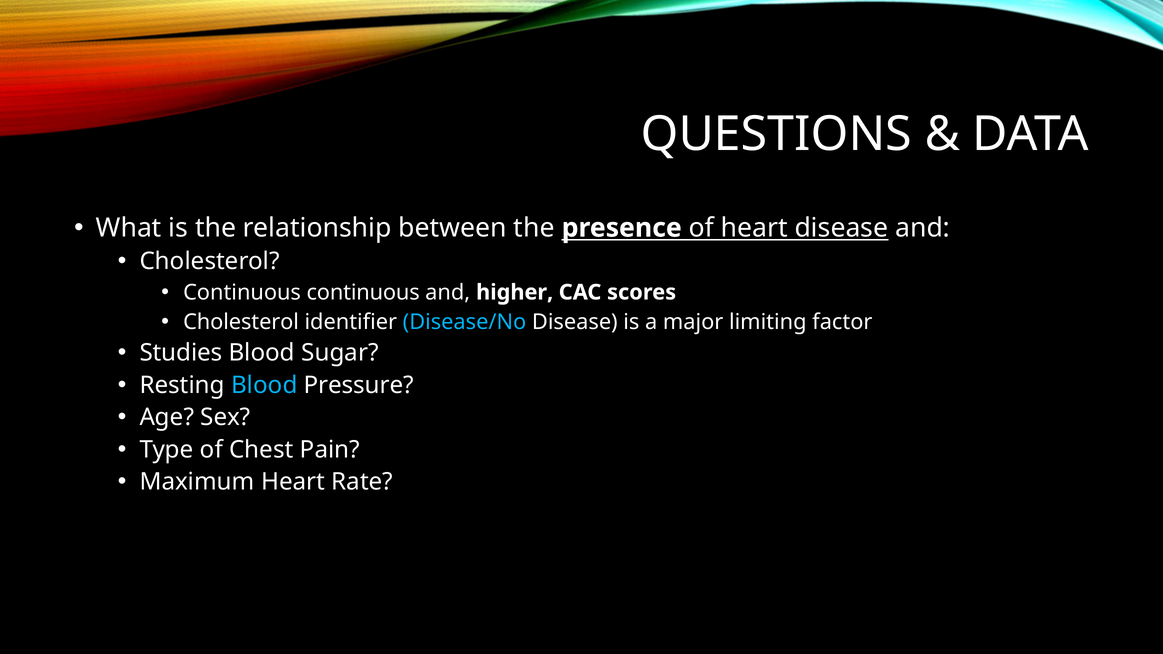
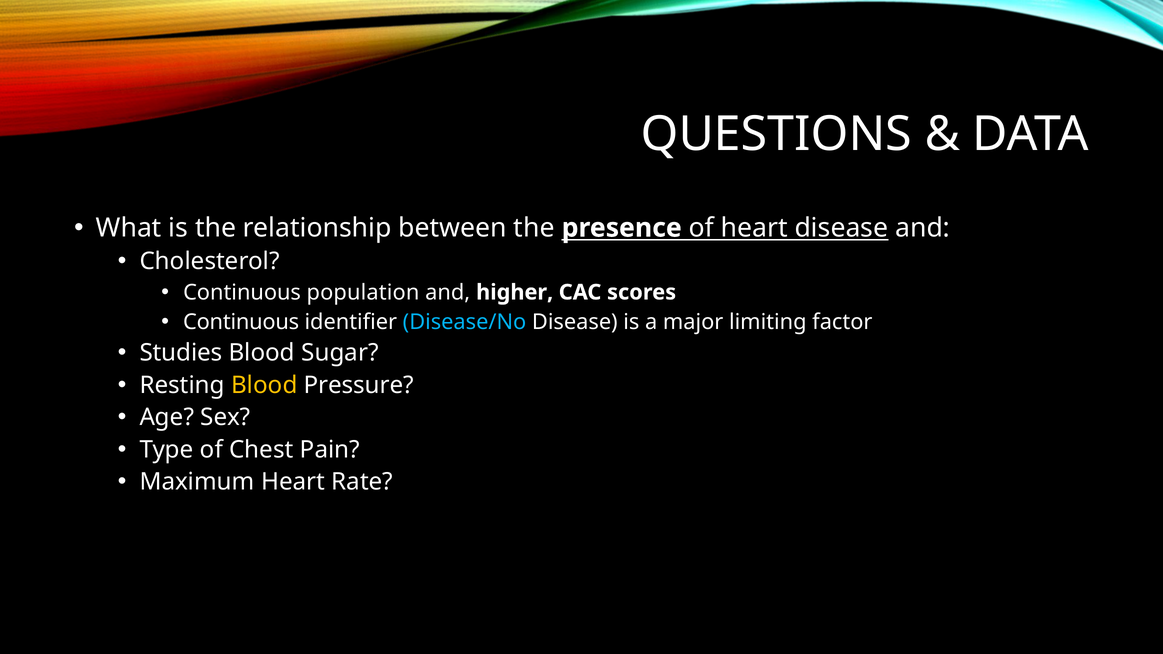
Continuous continuous: continuous -> population
Cholesterol at (241, 322): Cholesterol -> Continuous
Blood at (264, 385) colour: light blue -> yellow
